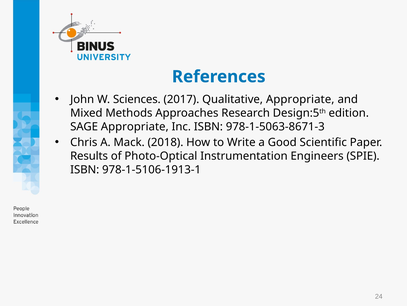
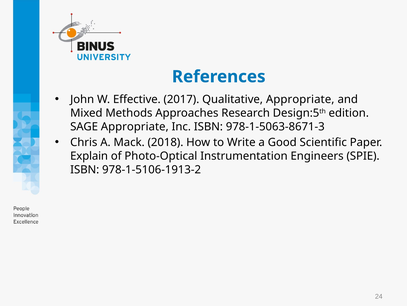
Sciences: Sciences -> Effective
Results: Results -> Explain
978-1-5106-1913-1: 978-1-5106-1913-1 -> 978-1-5106-1913-2
